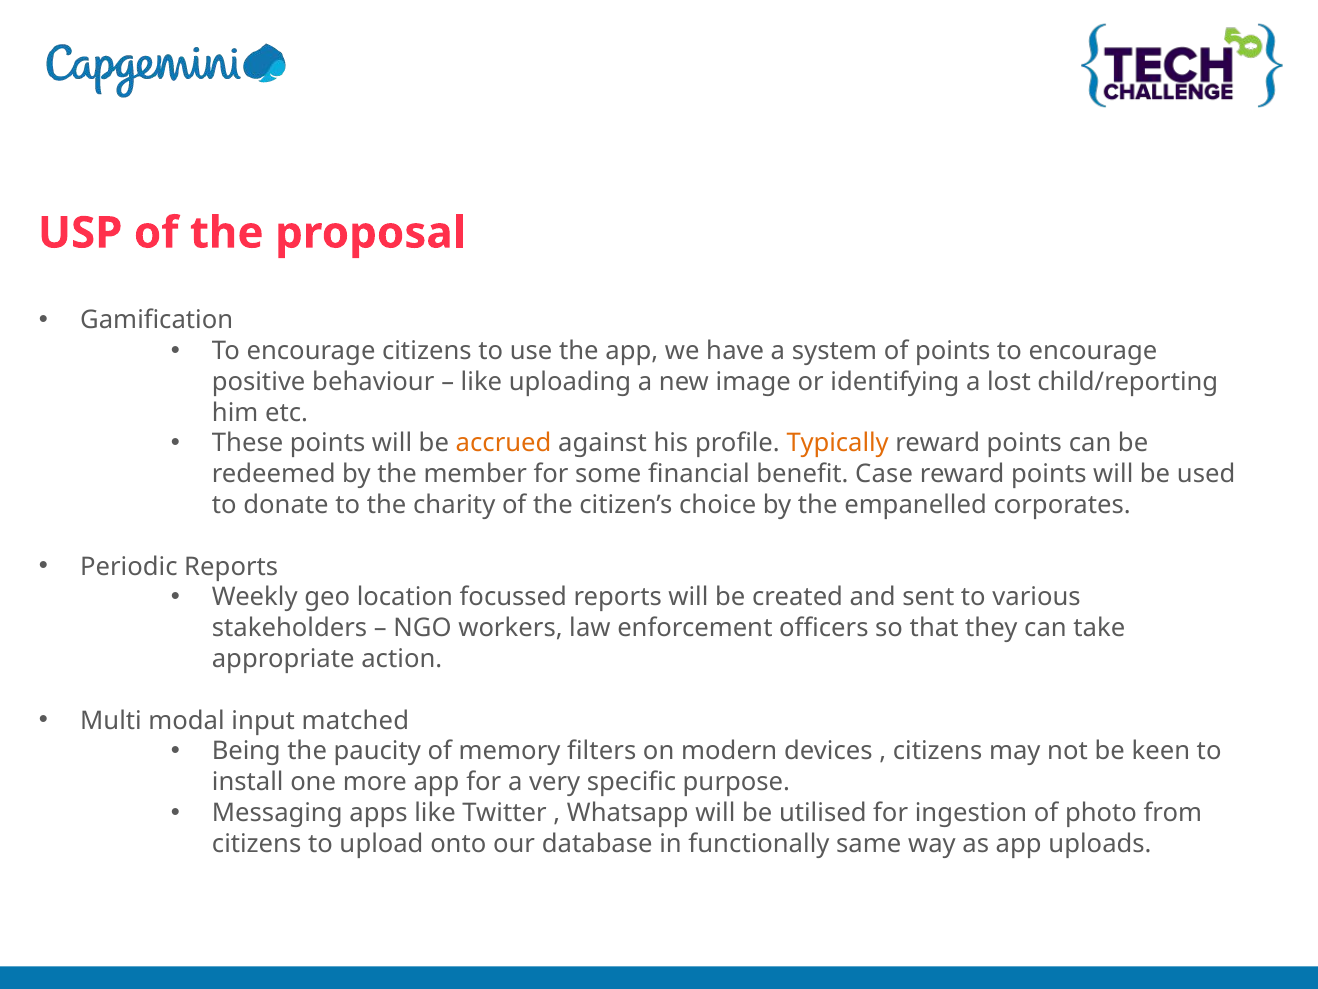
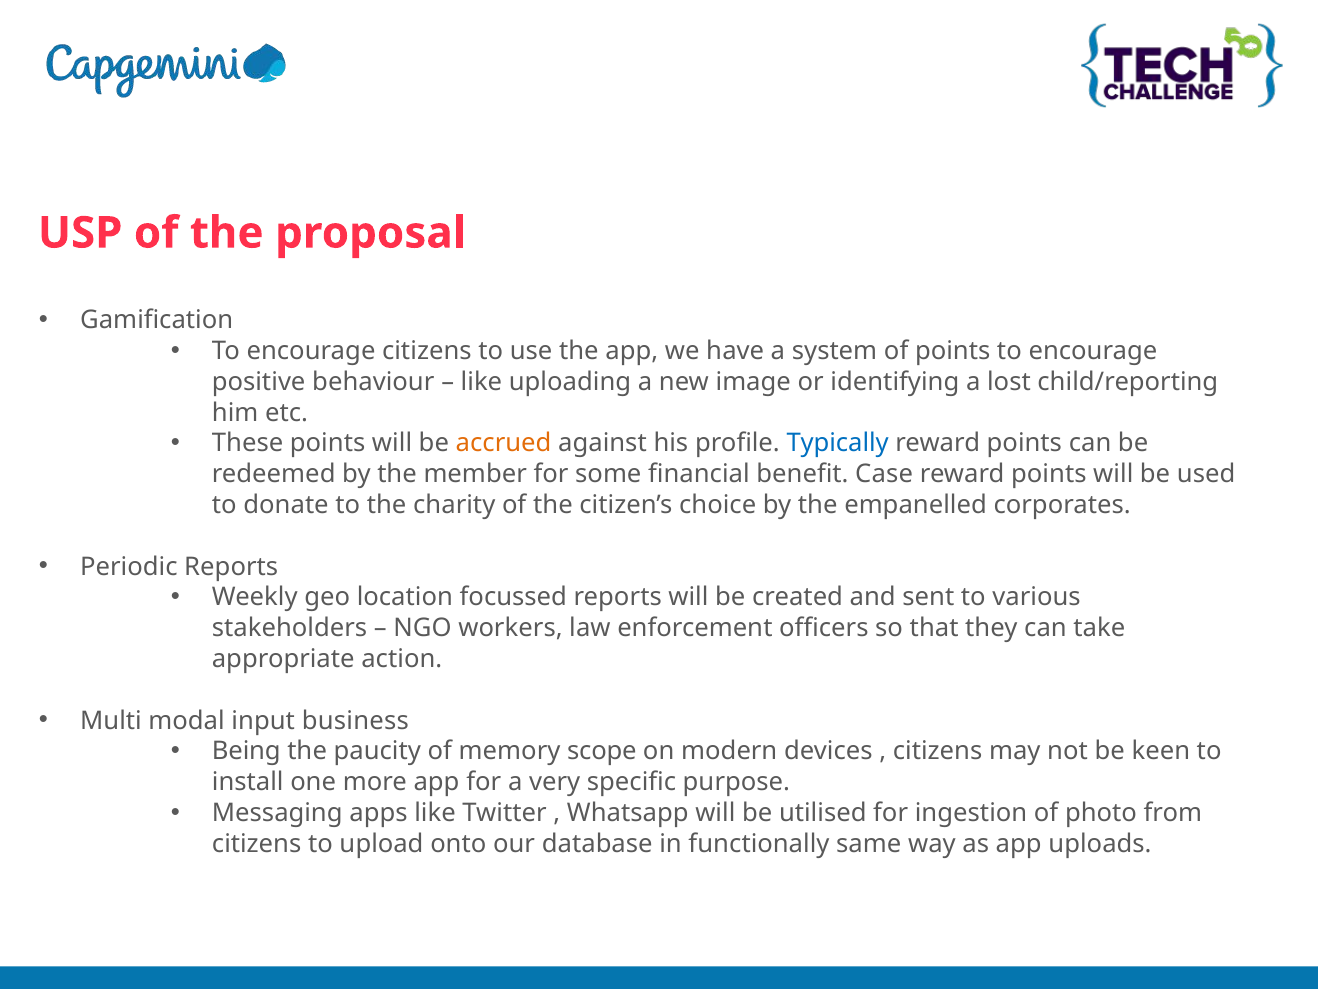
Typically colour: orange -> blue
matched: matched -> business
filters: filters -> scope
